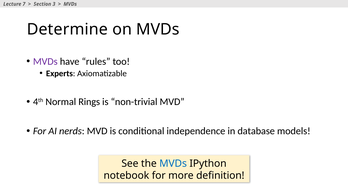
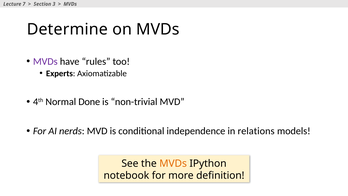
Rings: Rings -> Done
database: database -> relations
MVDs at (173, 163) colour: blue -> orange
